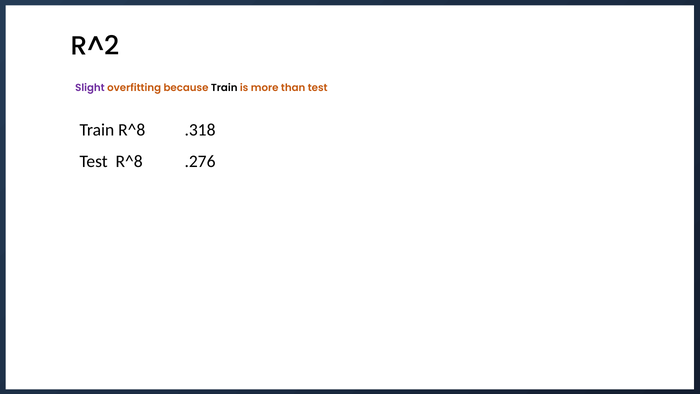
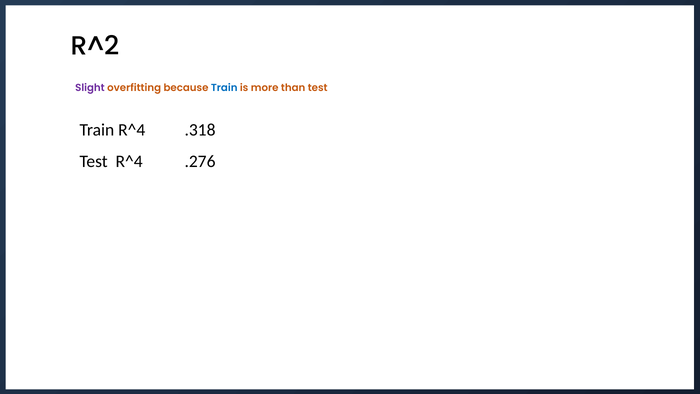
Train at (224, 88) colour: black -> blue
Train R^8: R^8 -> R^4
Test R^8: R^8 -> R^4
